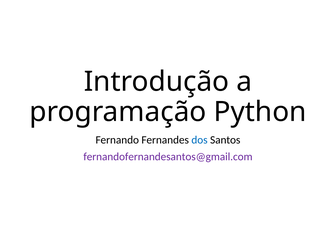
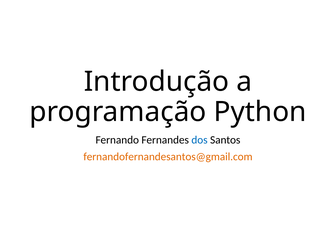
fernandofernandesantos@gmail.com colour: purple -> orange
